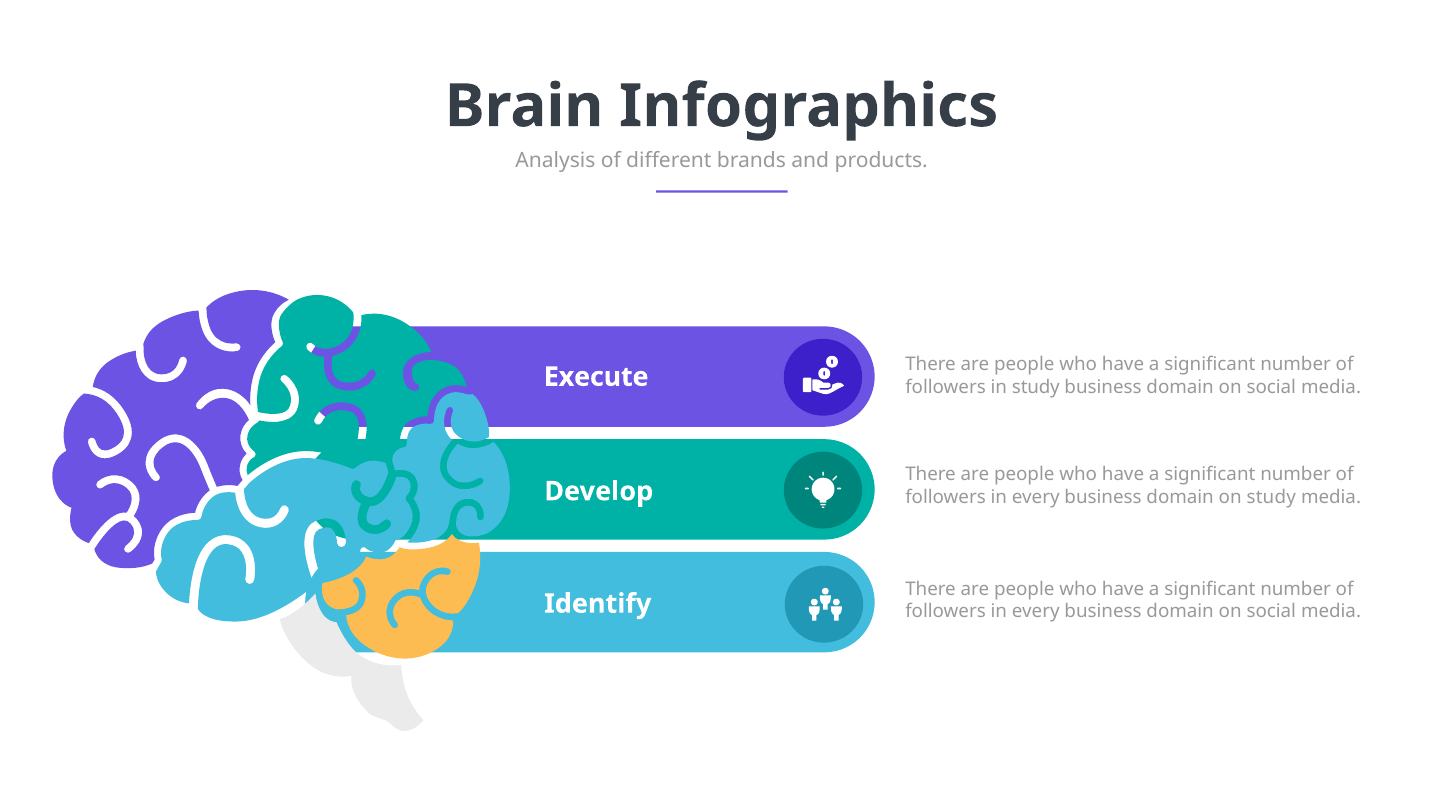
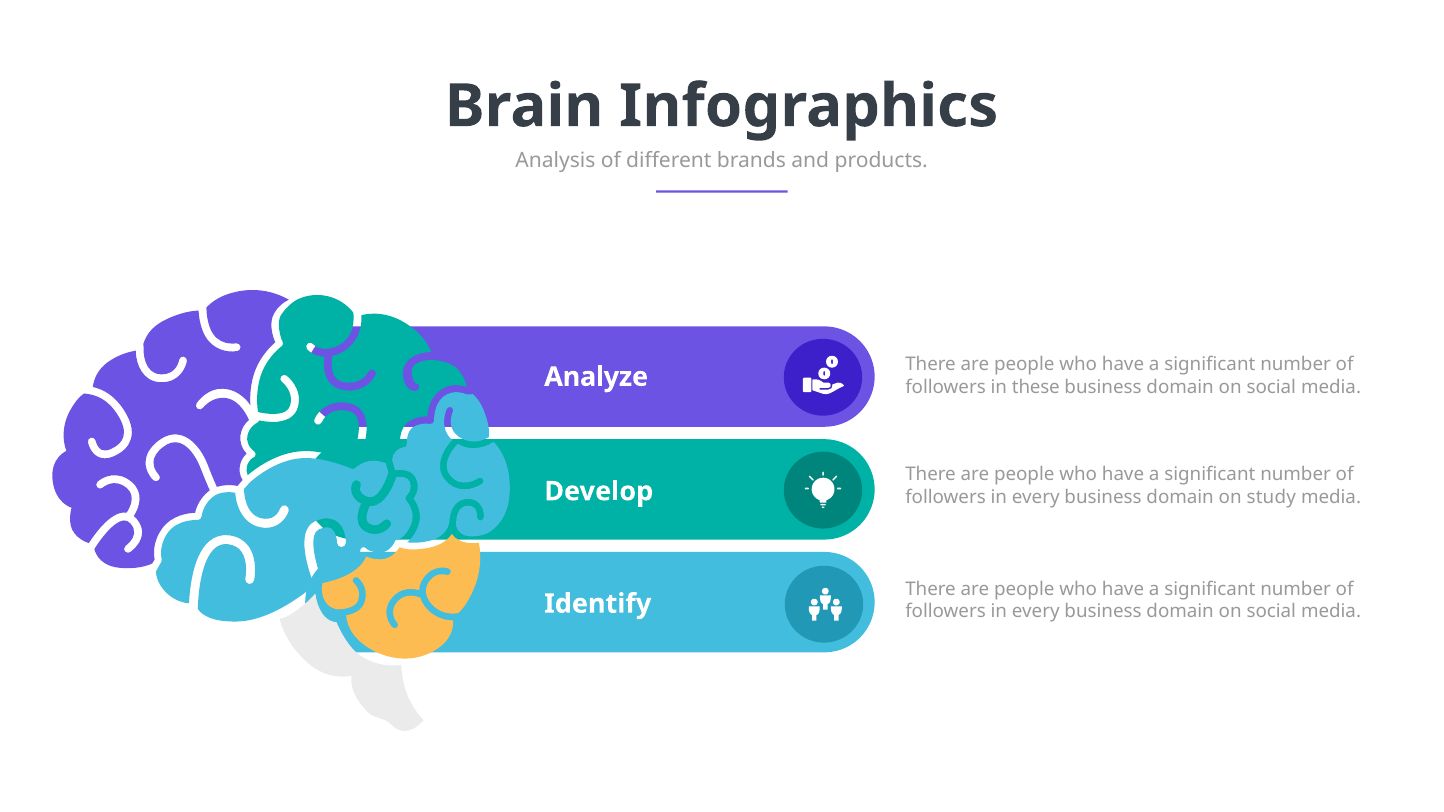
Execute: Execute -> Analyze
in study: study -> these
